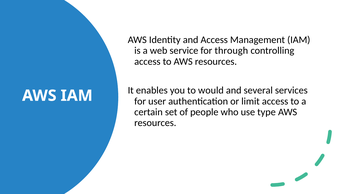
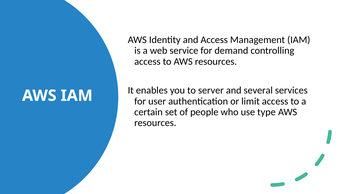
through: through -> demand
would: would -> server
